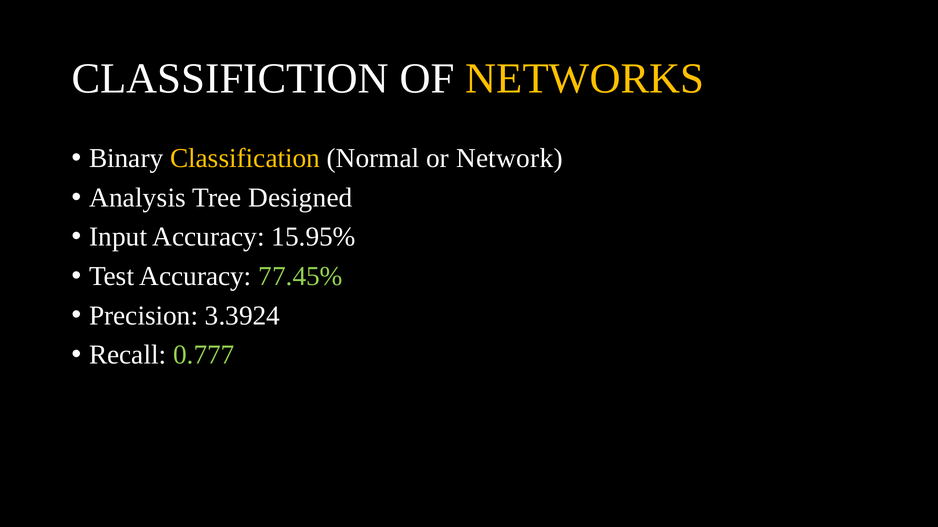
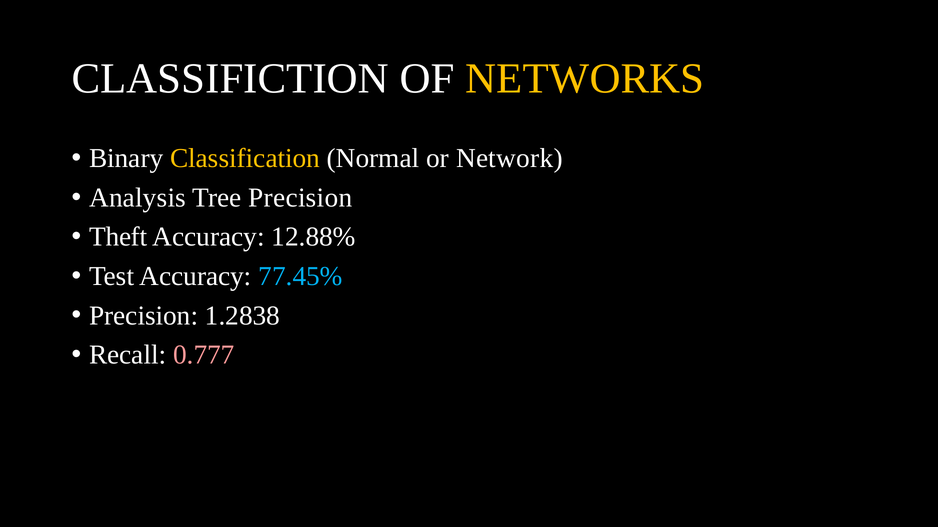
Tree Designed: Designed -> Precision
Input: Input -> Theft
15.95%: 15.95% -> 12.88%
77.45% colour: light green -> light blue
3.3924: 3.3924 -> 1.2838
0.777 colour: light green -> pink
